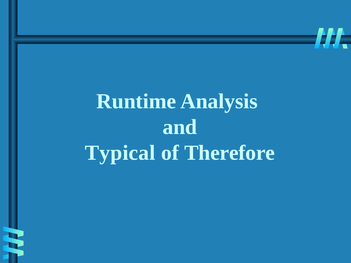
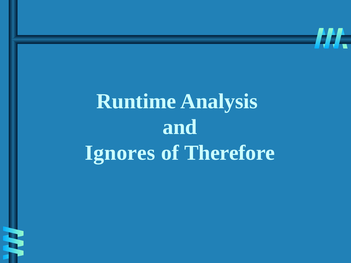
Typical: Typical -> Ignores
